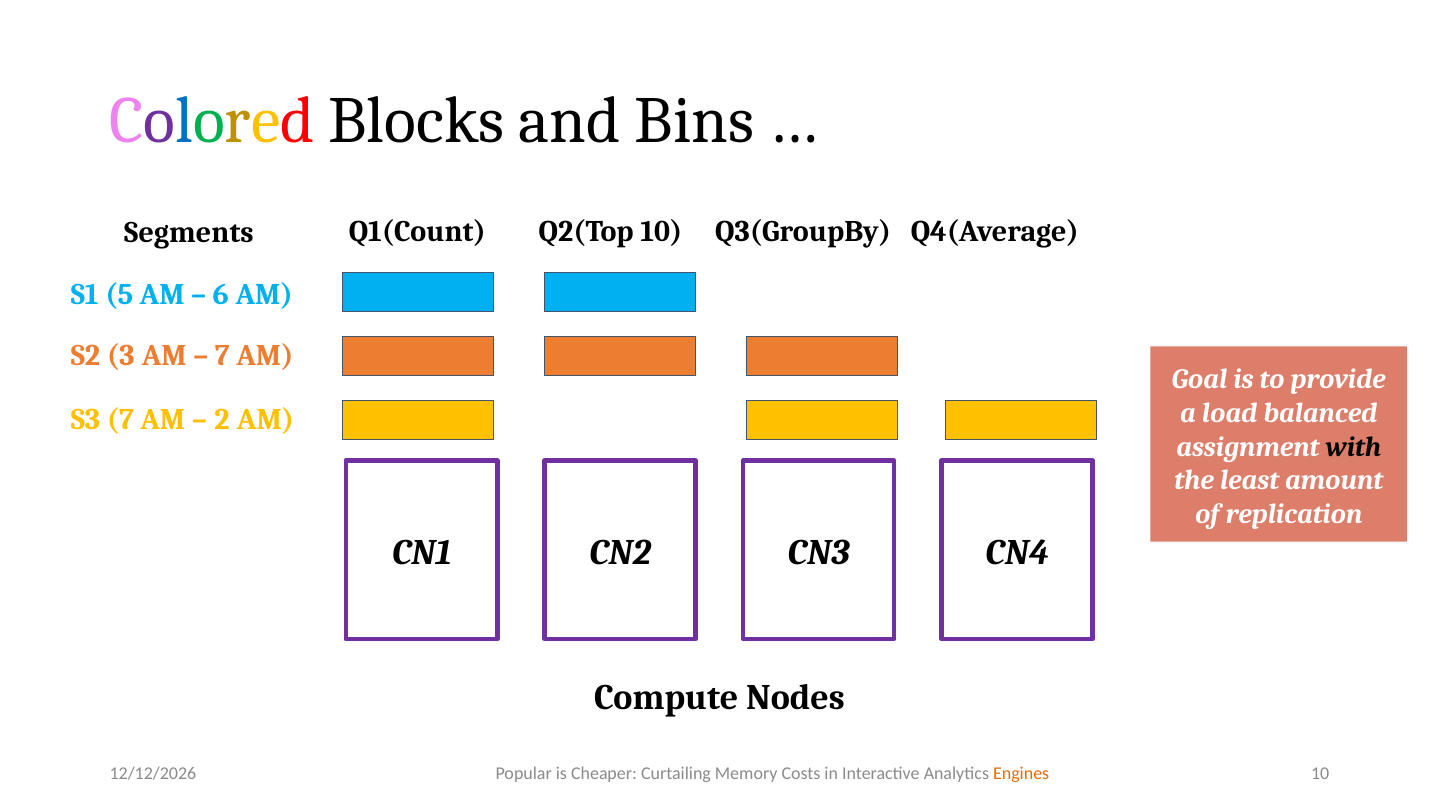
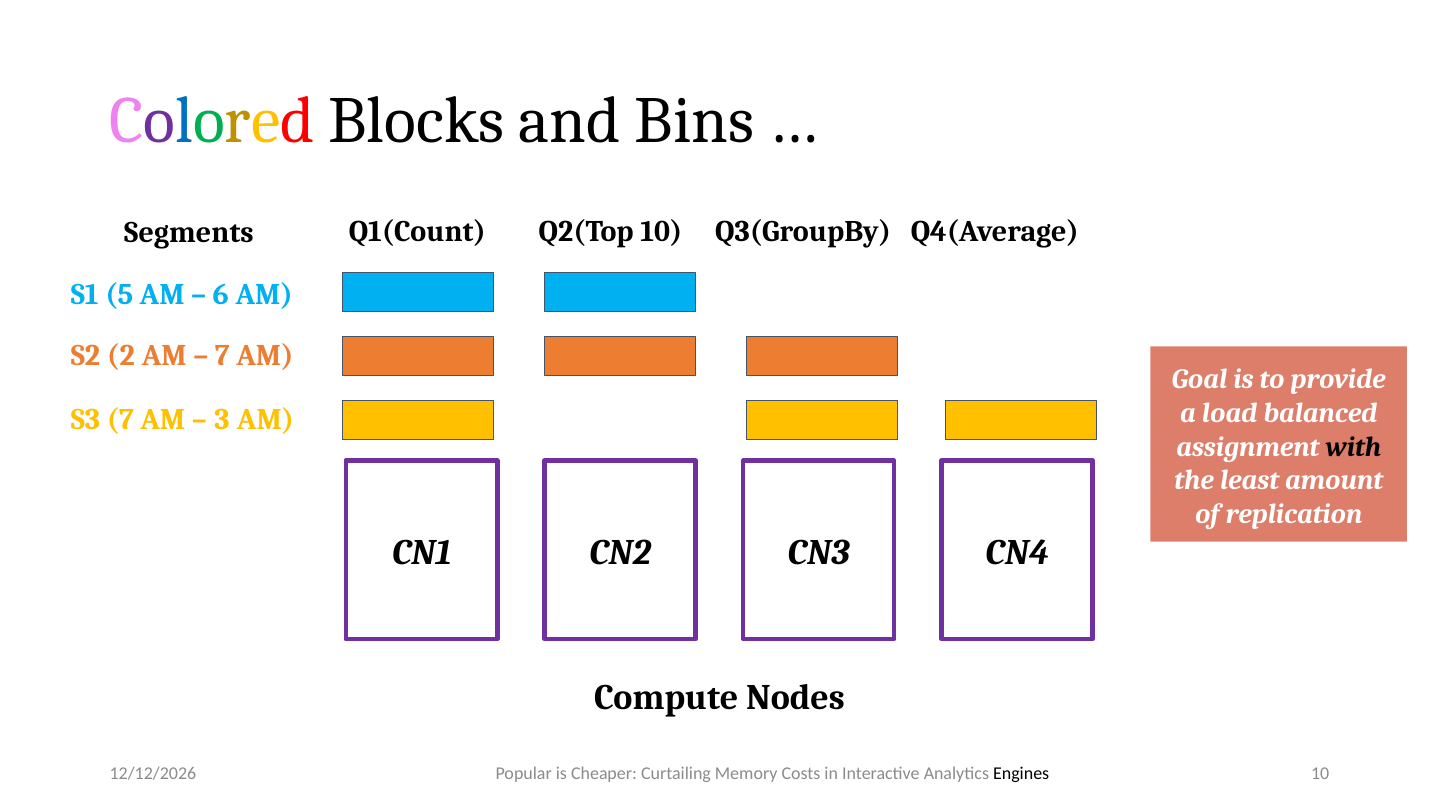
3: 3 -> 2
2: 2 -> 3
Engines colour: orange -> black
